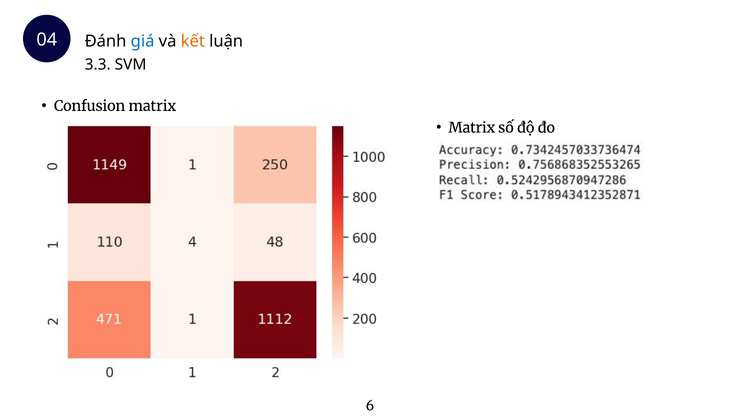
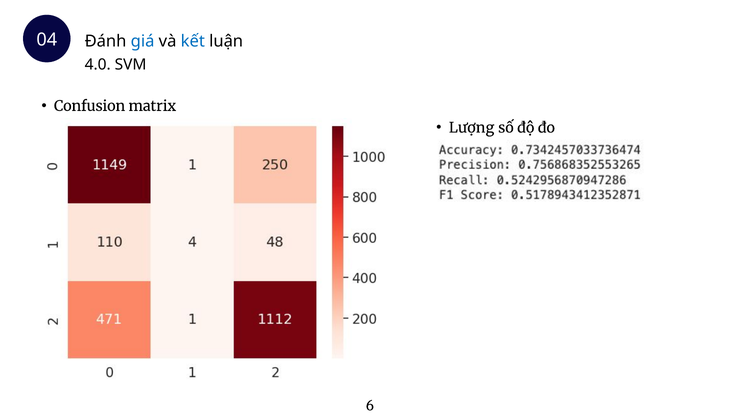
kết colour: orange -> blue
3.3: 3.3 -> 4.0
Matrix at (472, 128): Matrix -> Lượng
